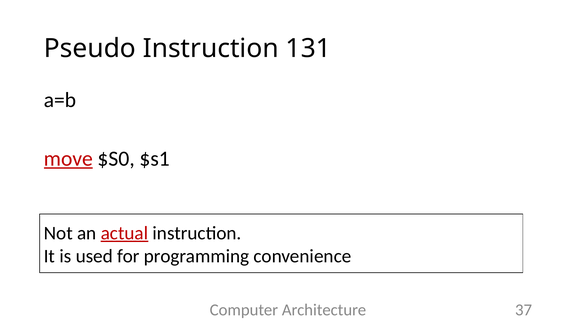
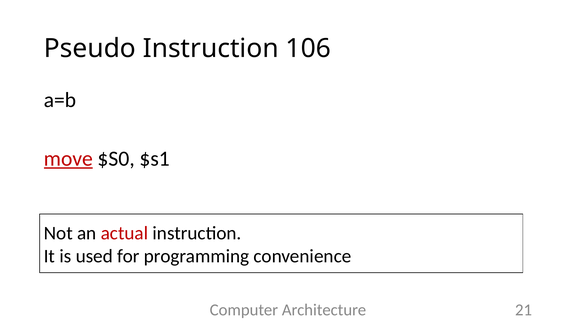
131: 131 -> 106
actual underline: present -> none
37: 37 -> 21
